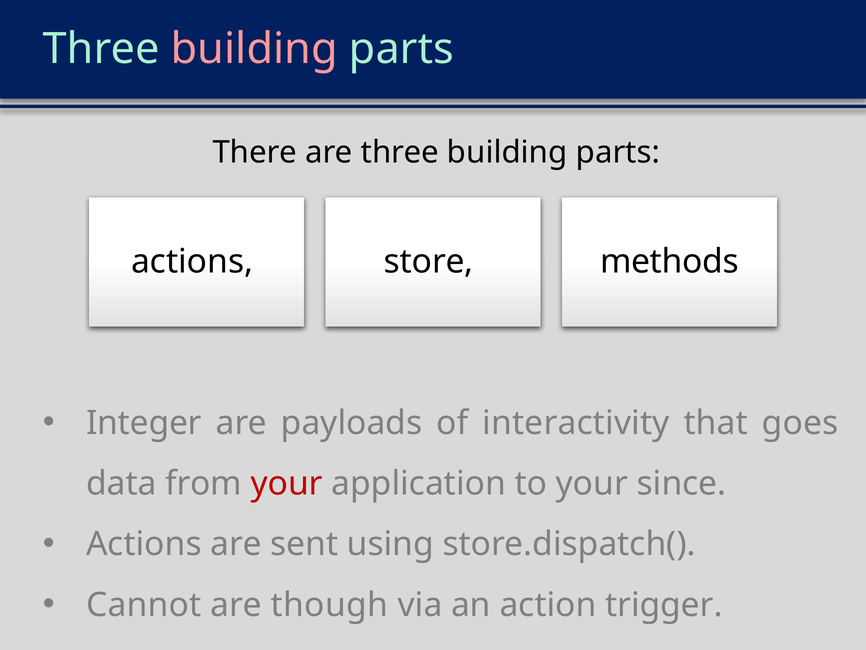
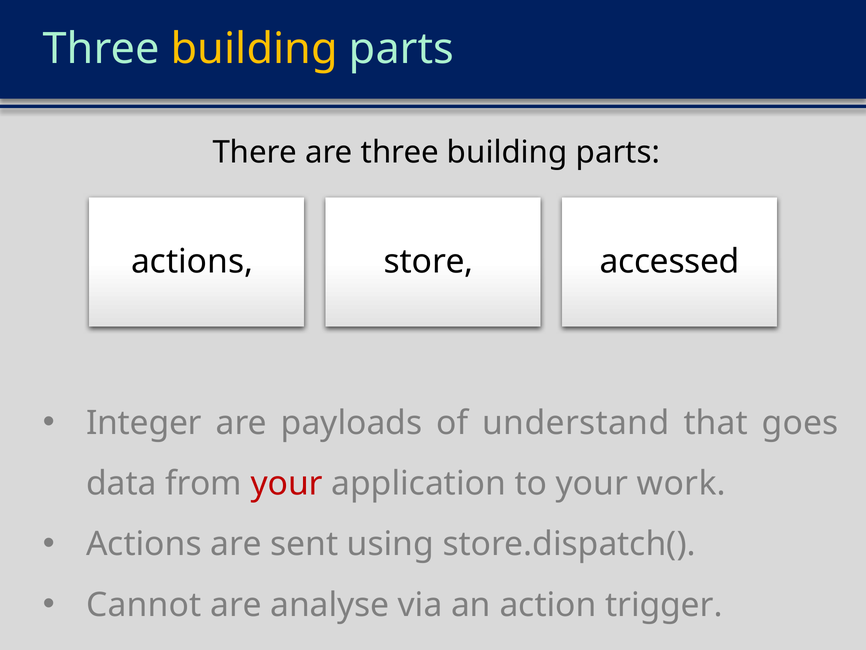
building at (254, 49) colour: pink -> yellow
methods: methods -> accessed
interactivity: interactivity -> understand
since: since -> work
though: though -> analyse
